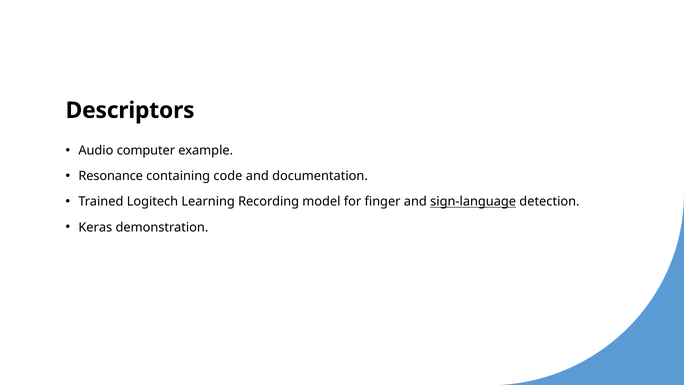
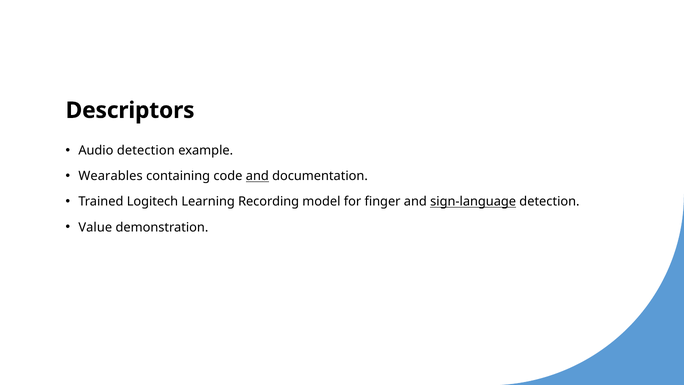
Audio computer: computer -> detection
Resonance: Resonance -> Wearables
and at (257, 176) underline: none -> present
Keras: Keras -> Value
